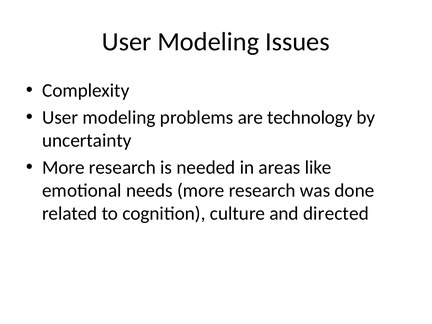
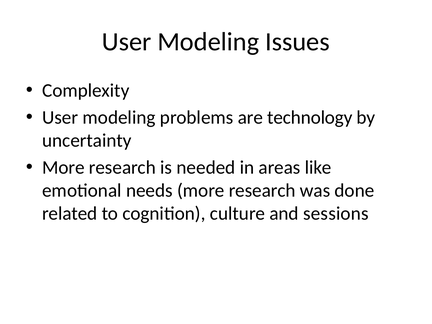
directed: directed -> sessions
